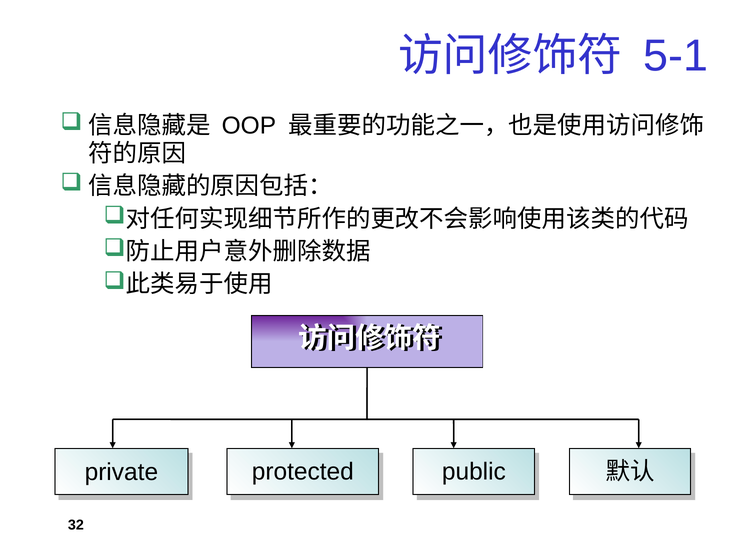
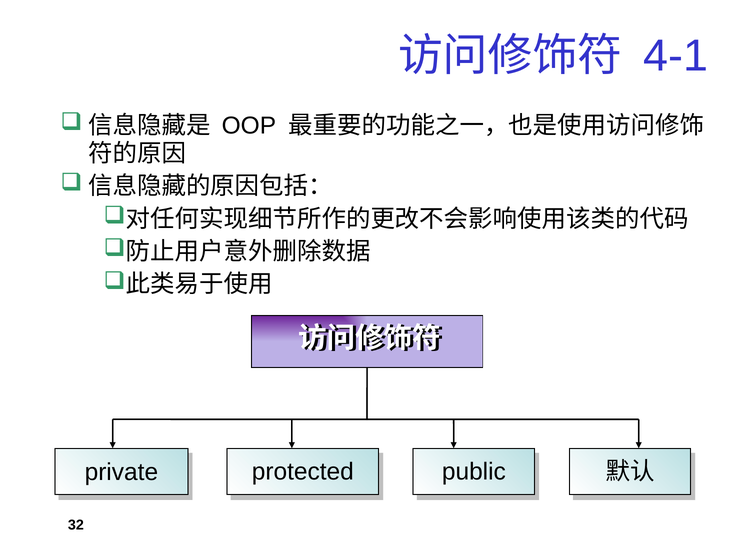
5-1: 5-1 -> 4-1
